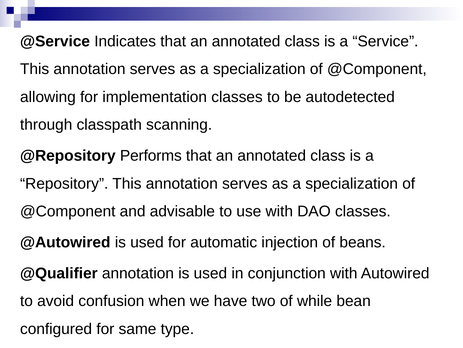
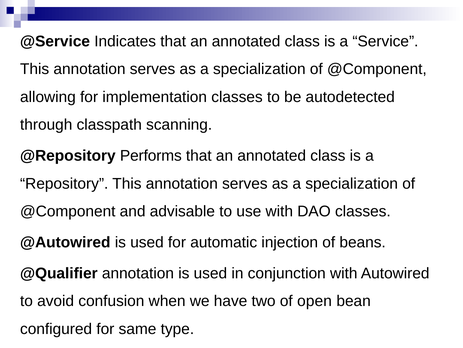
while: while -> open
